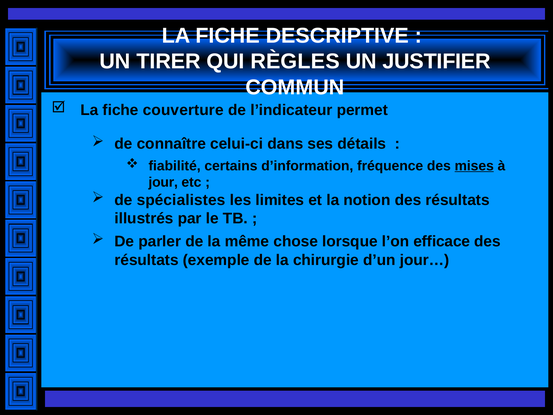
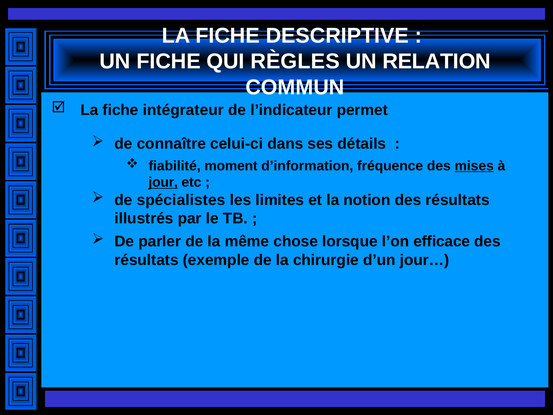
UN TIRER: TIRER -> FICHE
JUSTIFIER: JUSTIFIER -> RELATION
couverture: couverture -> intégrateur
certains: certains -> moment
jour underline: none -> present
